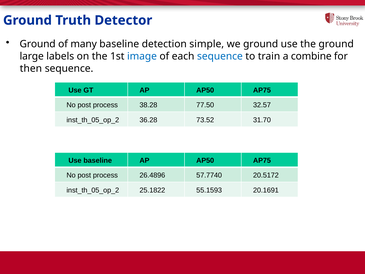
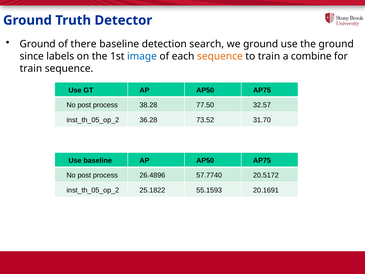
many: many -> there
simple: simple -> search
large: large -> since
sequence at (220, 56) colour: blue -> orange
then at (31, 68): then -> train
